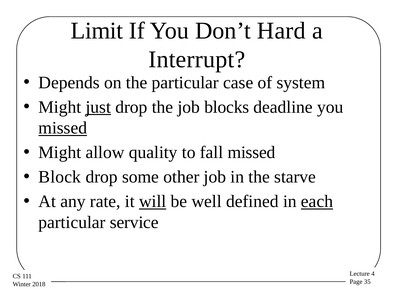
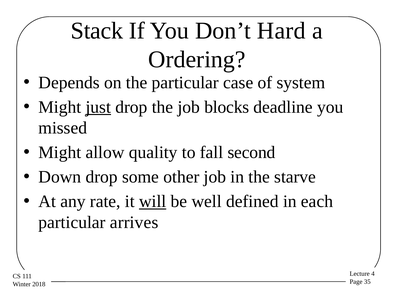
Limit: Limit -> Stack
Interrupt: Interrupt -> Ordering
missed at (63, 128) underline: present -> none
fall missed: missed -> second
Block: Block -> Down
each underline: present -> none
service: service -> arrives
